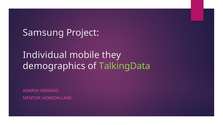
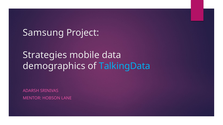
Individual: Individual -> Strategies
they: they -> data
TalkingData colour: light green -> light blue
